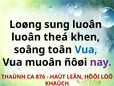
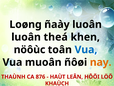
sung: sung -> ñaày
soâng: soâng -> nöôùc
nay colour: purple -> orange
